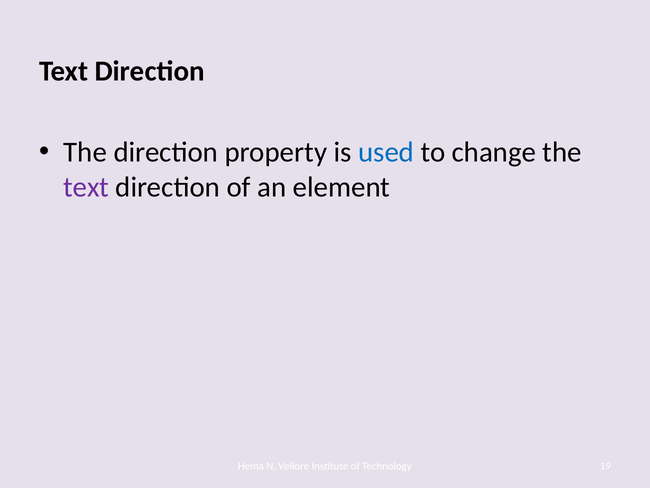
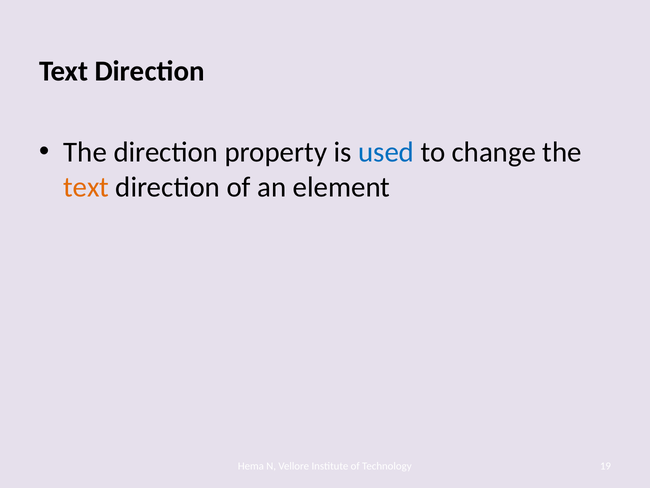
text at (86, 187) colour: purple -> orange
